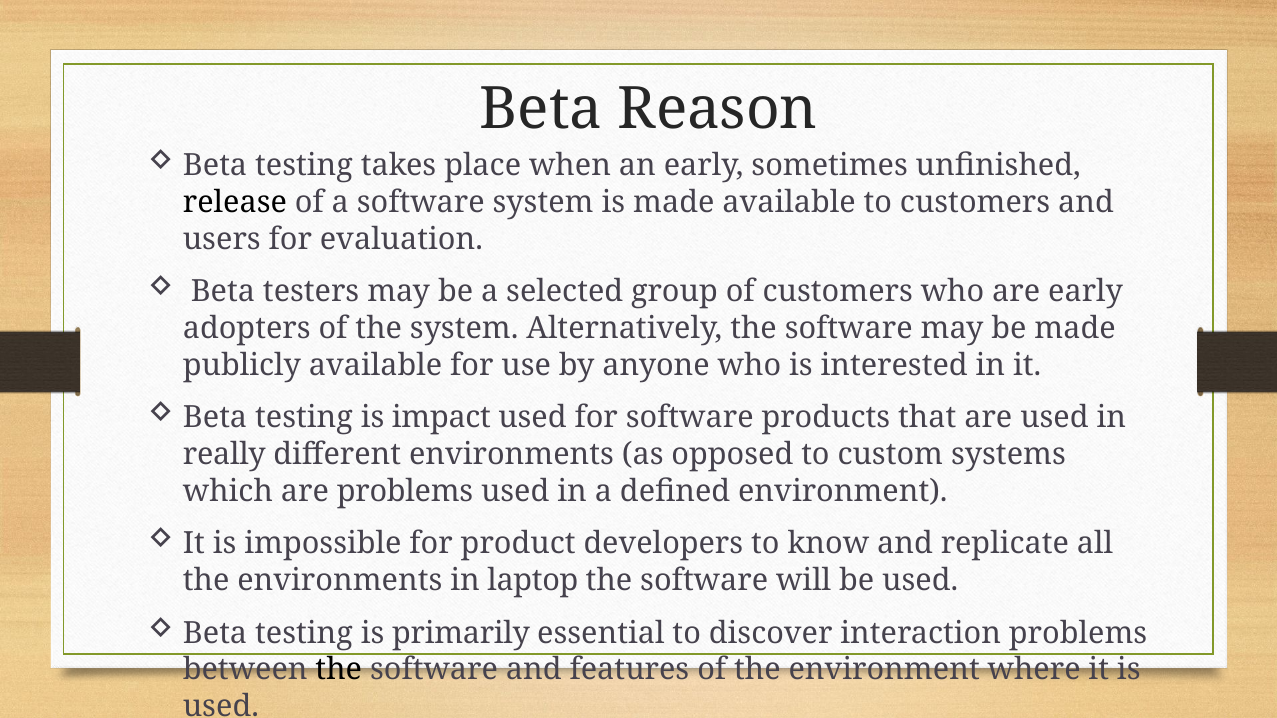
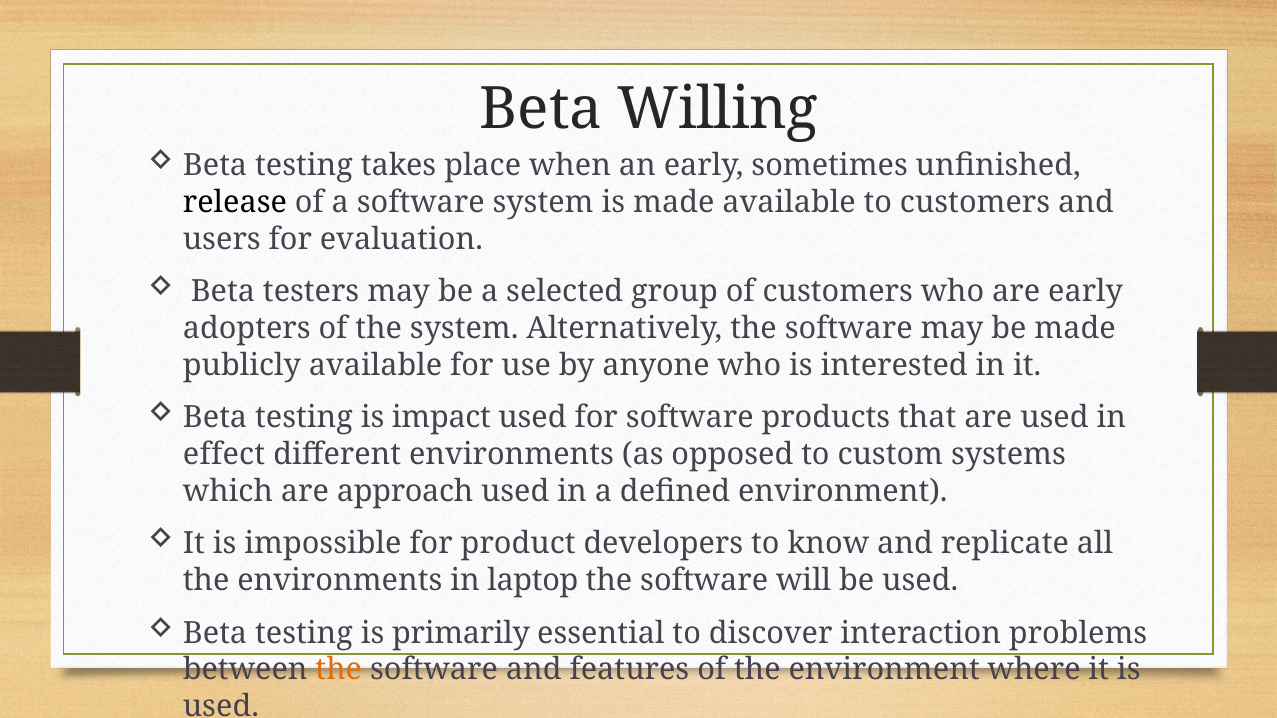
Reason: Reason -> Willing
really: really -> effect
are problems: problems -> approach
the at (339, 670) colour: black -> orange
